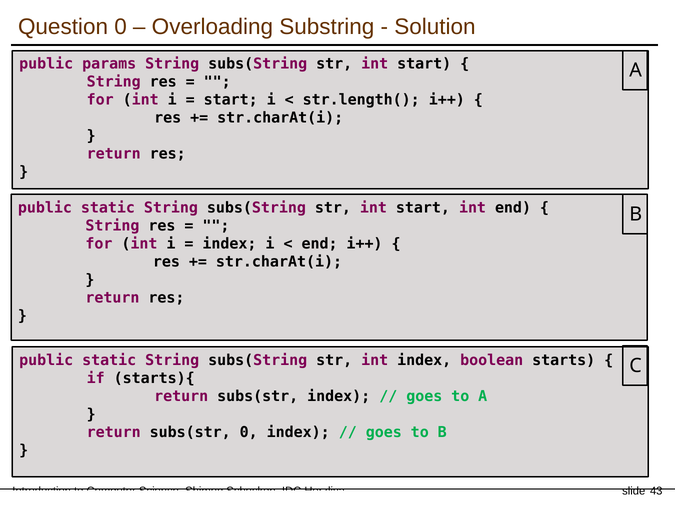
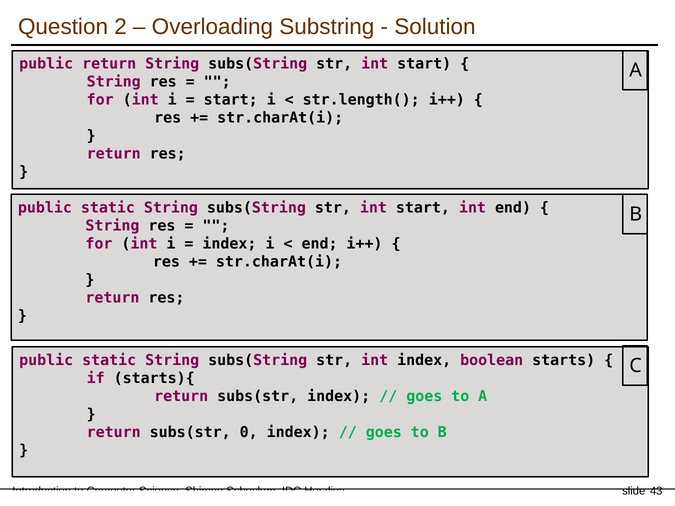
Question 0: 0 -> 2
public params: params -> return
